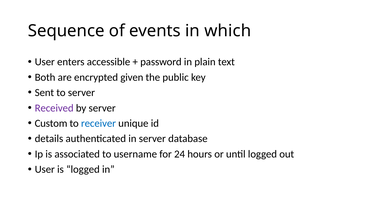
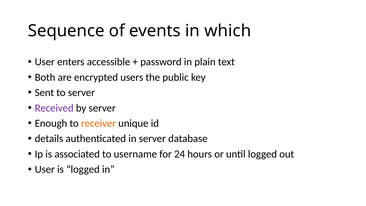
given: given -> users
Custom: Custom -> Enough
receiver colour: blue -> orange
